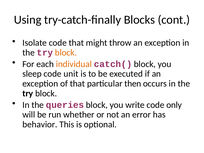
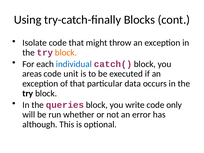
individual colour: orange -> blue
sleep: sleep -> areas
then: then -> data
behavior: behavior -> although
